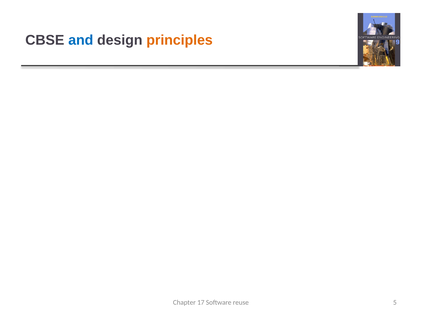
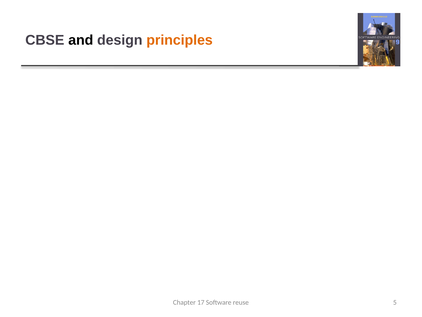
and at (81, 40) colour: blue -> black
